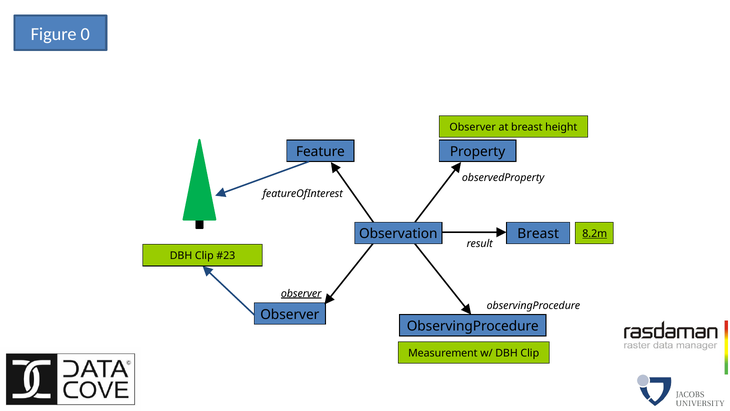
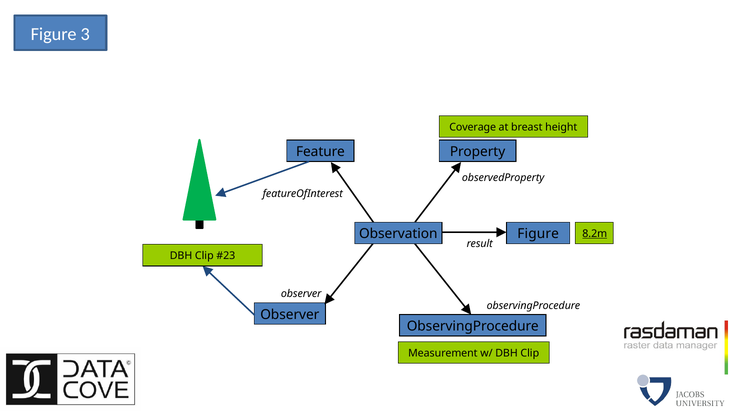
0: 0 -> 3
Observer at (473, 127): Observer -> Coverage
Breast at (538, 234): Breast -> Figure
observer at (301, 293) underline: present -> none
